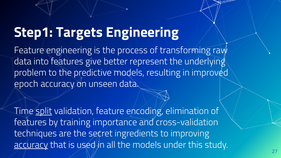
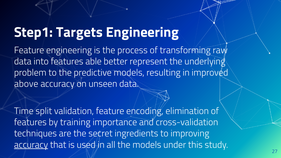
give: give -> able
epoch: epoch -> above
split underline: present -> none
